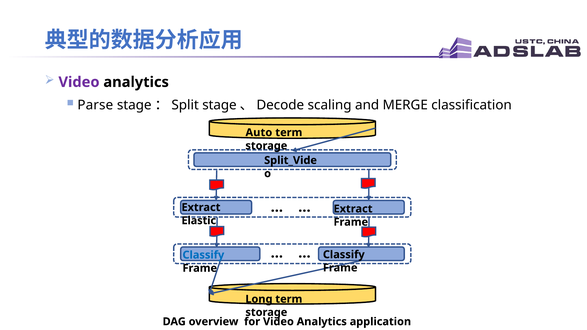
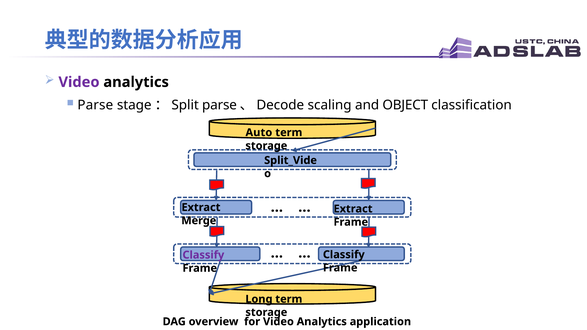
stage at (219, 105): stage -> parse
MERGE: MERGE -> OBJECT
Elastic: Elastic -> Merge
Classify at (203, 255) colour: blue -> purple
